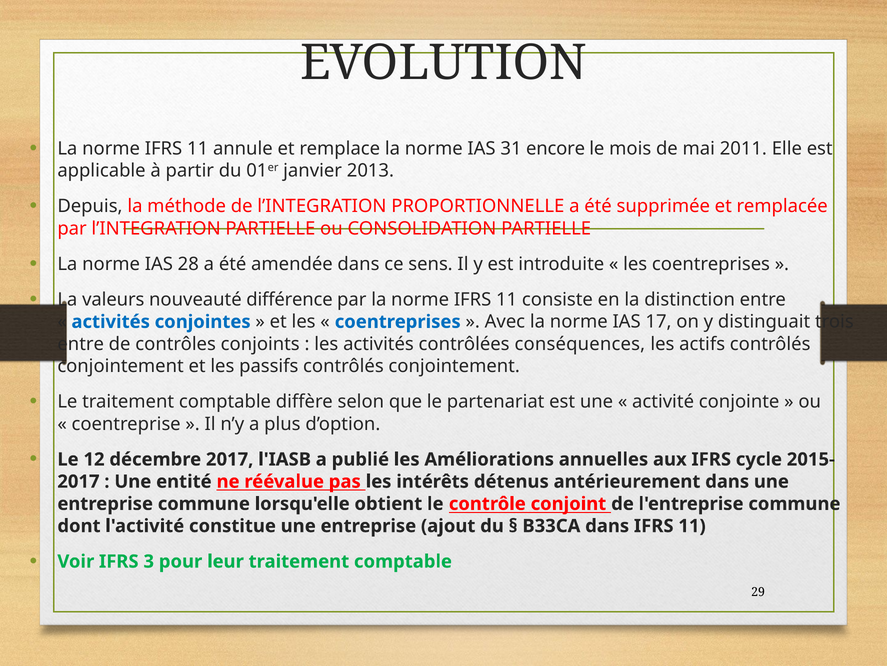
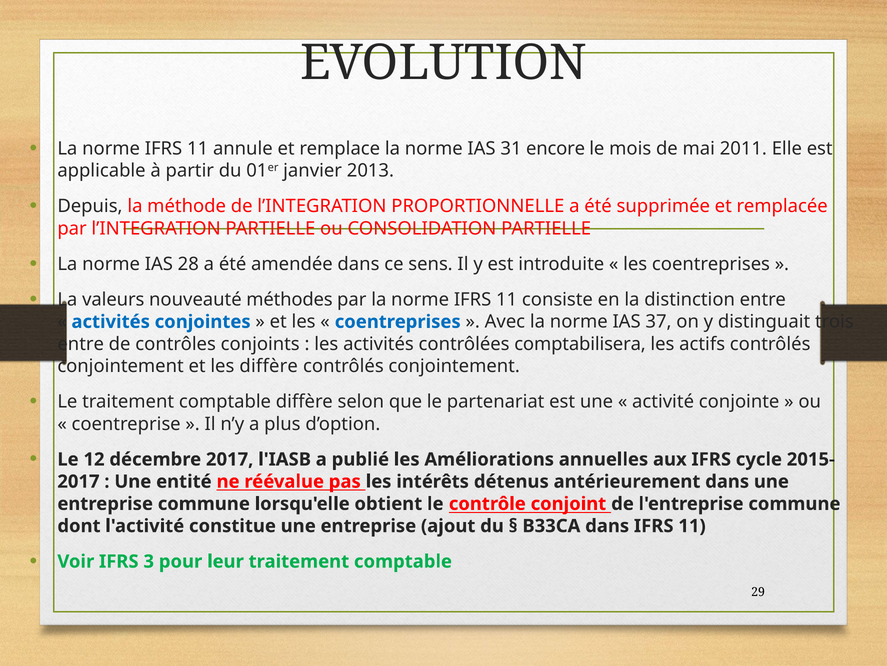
différence: différence -> méthodes
17: 17 -> 37
conséquences: conséquences -> comptabilisera
les passifs: passifs -> diffère
